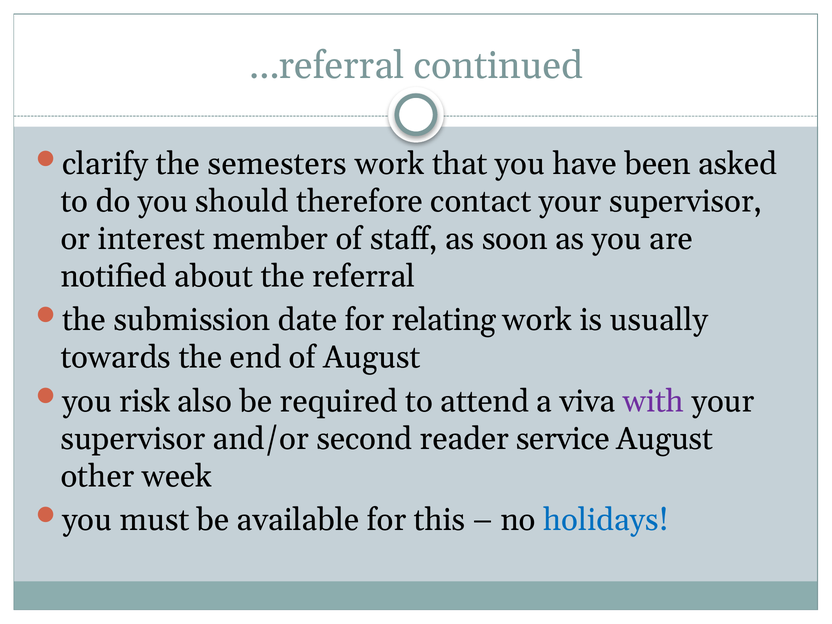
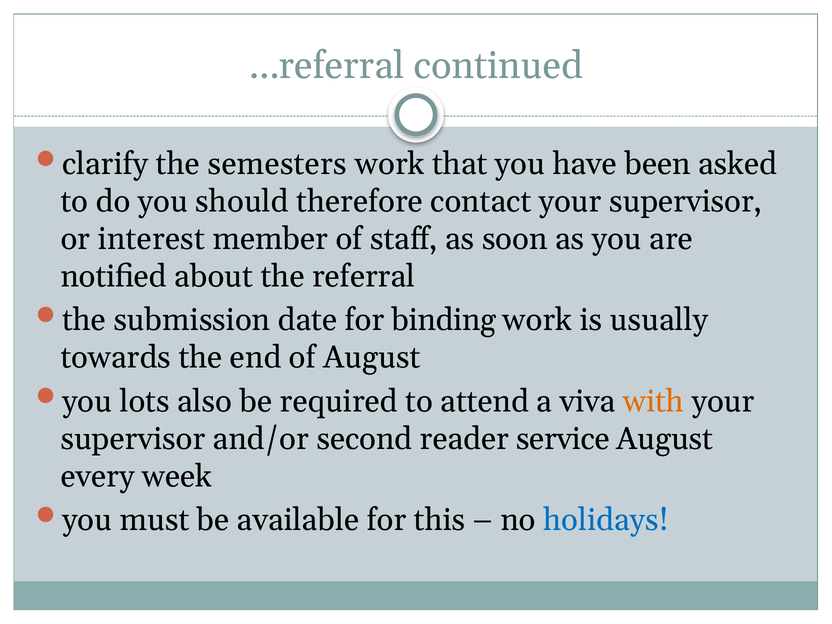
relating: relating -> binding
risk: risk -> lots
with colour: purple -> orange
other: other -> every
